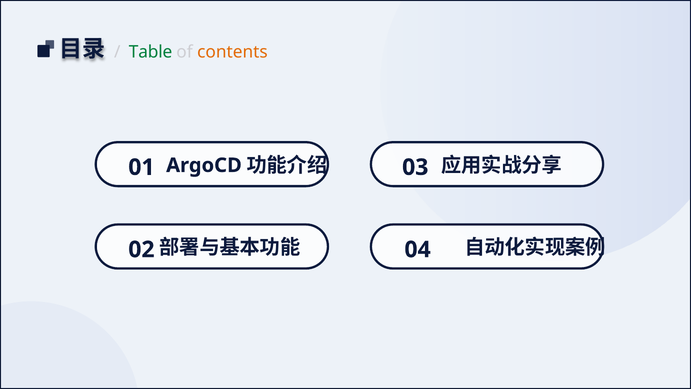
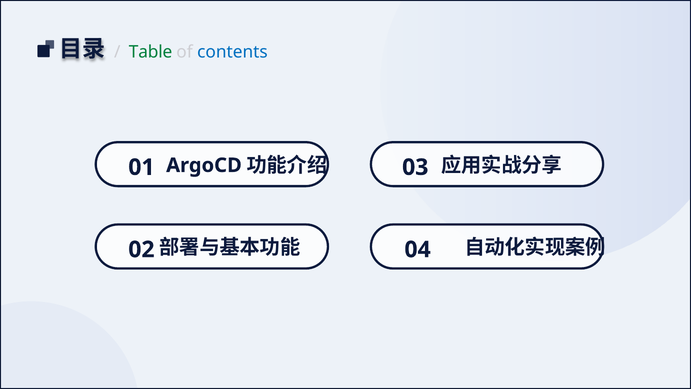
contents colour: orange -> blue
